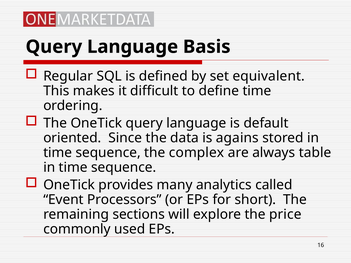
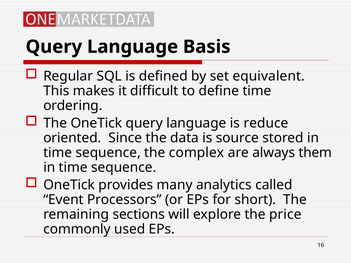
default: default -> reduce
agains: agains -> source
table: table -> them
